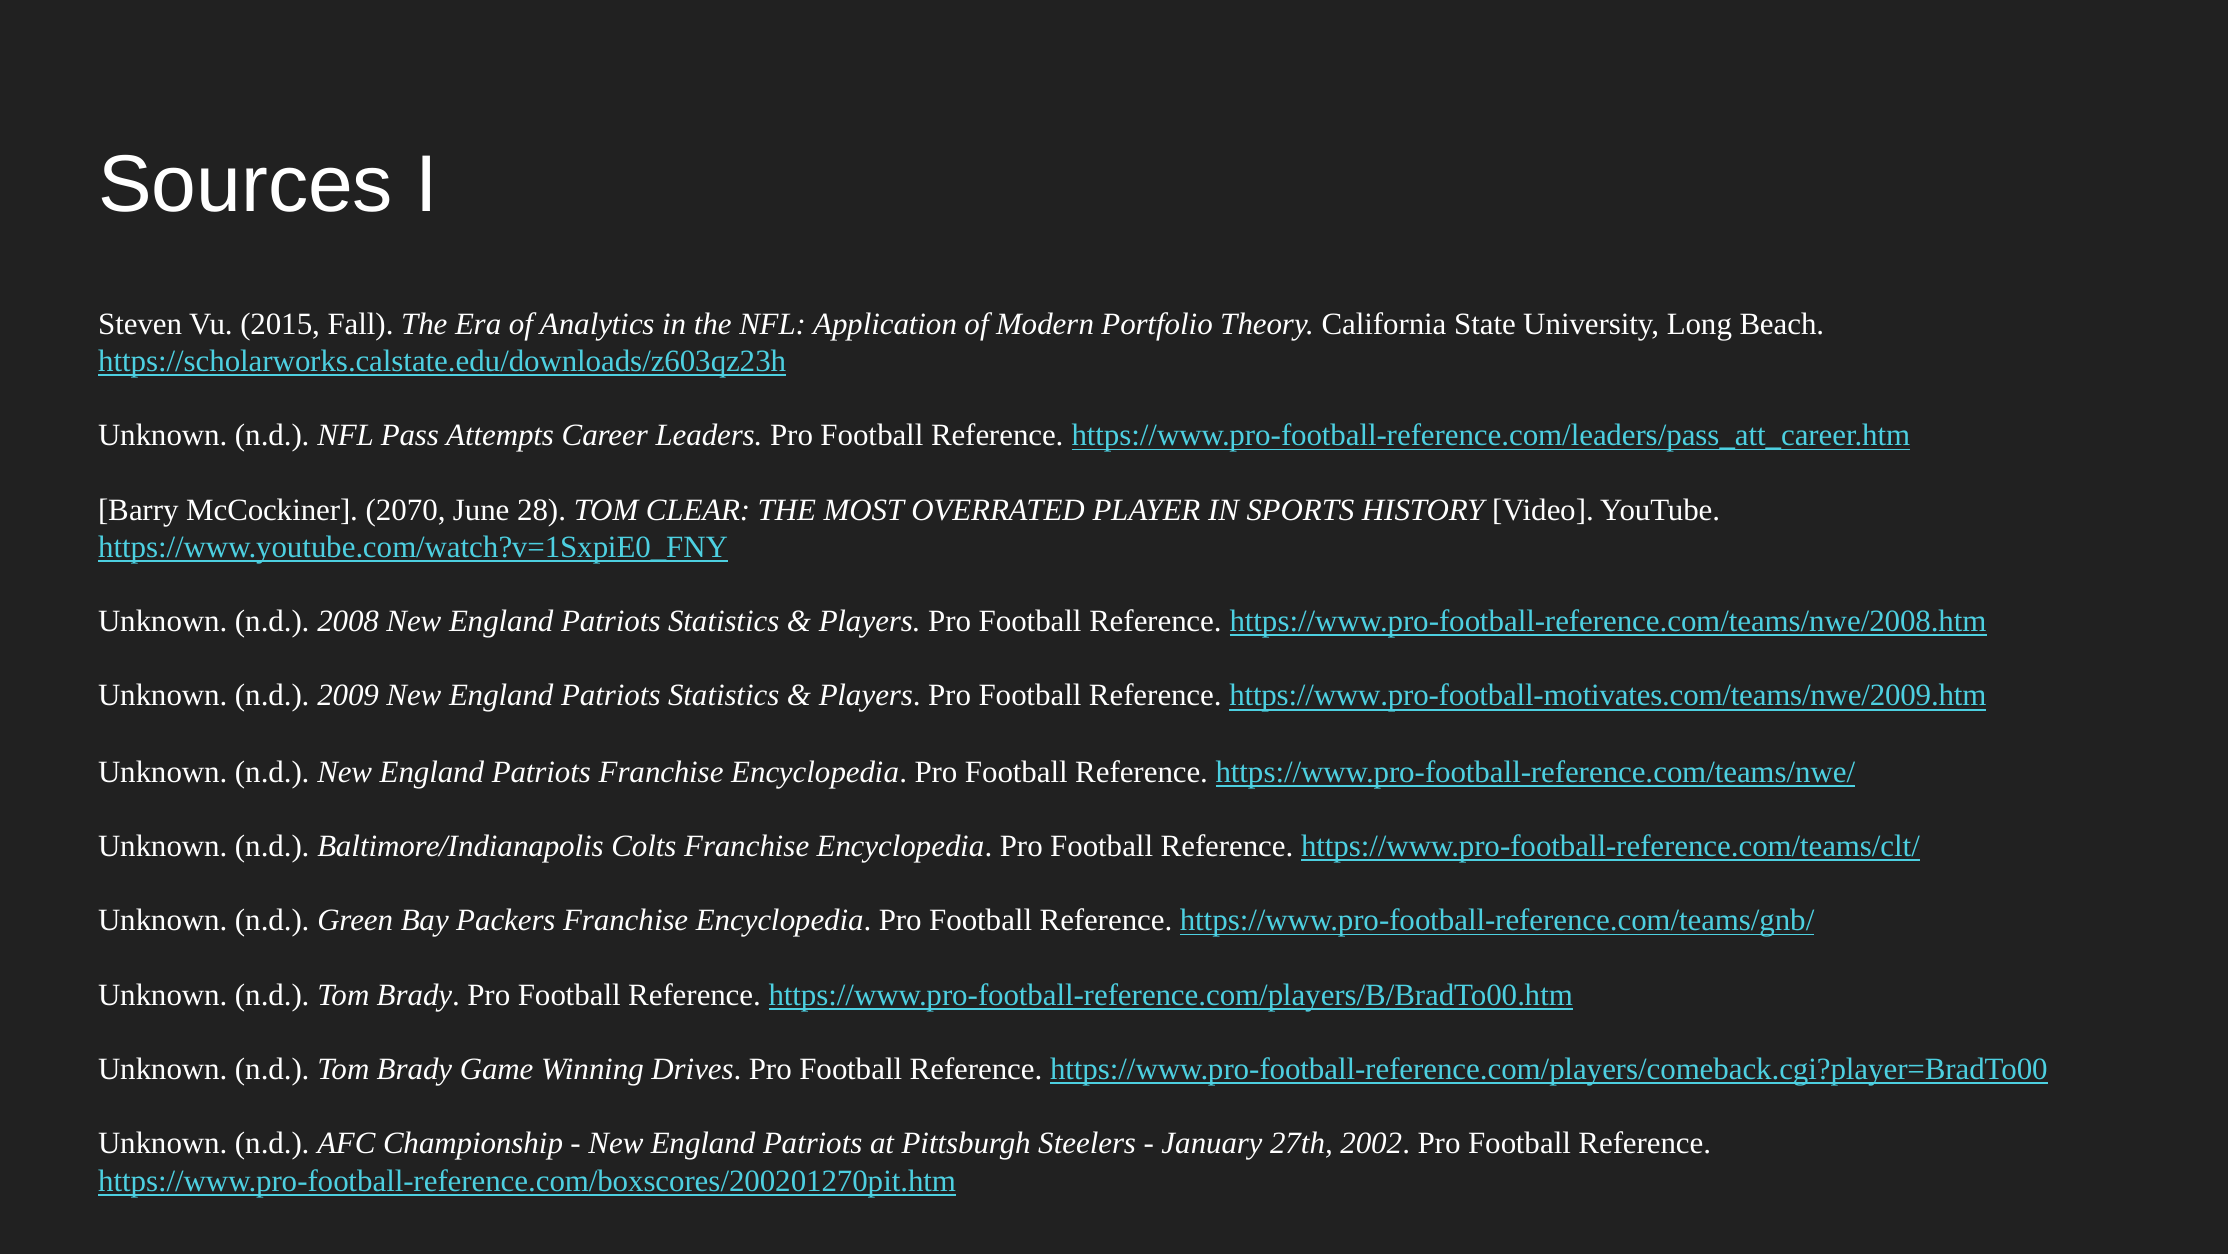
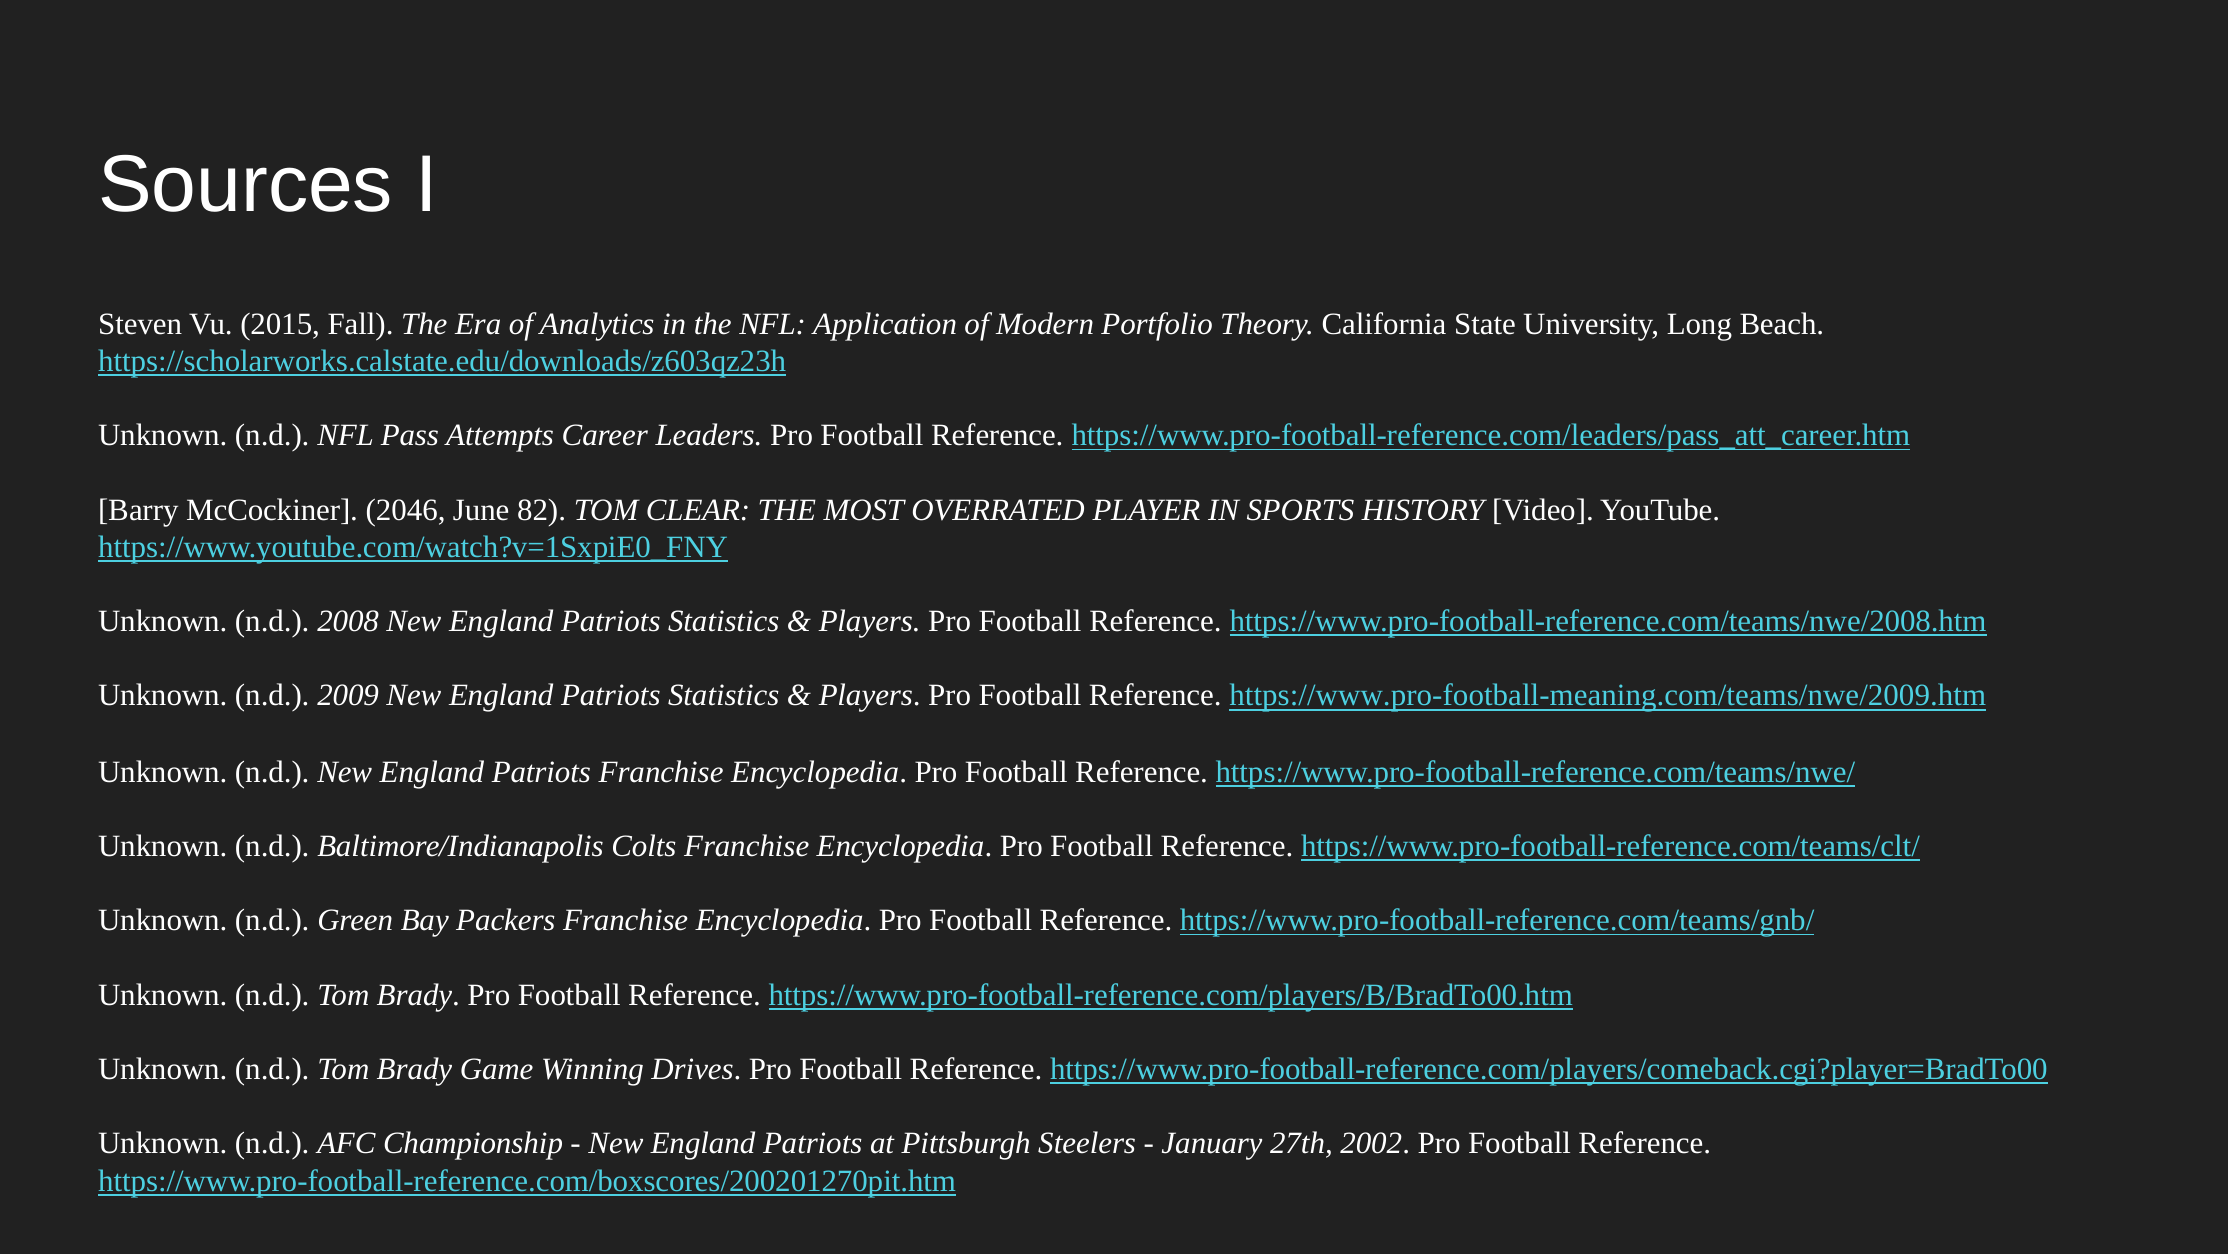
2070: 2070 -> 2046
28: 28 -> 82
https://www.pro-football-motivates.com/teams/nwe/2009.htm: https://www.pro-football-motivates.com/teams/nwe/2009.htm -> https://www.pro-football-meaning.com/teams/nwe/2009.htm
